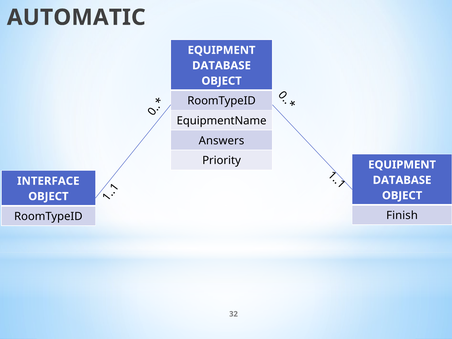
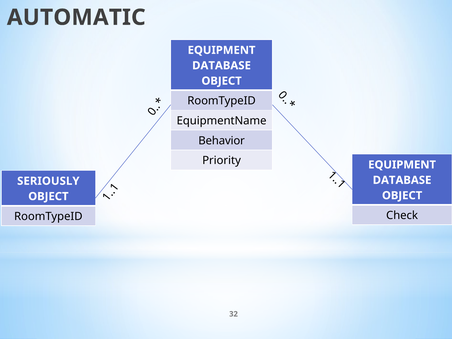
Answers: Answers -> Behavior
INTERFACE: INTERFACE -> SERIOUSLY
Finish: Finish -> Check
